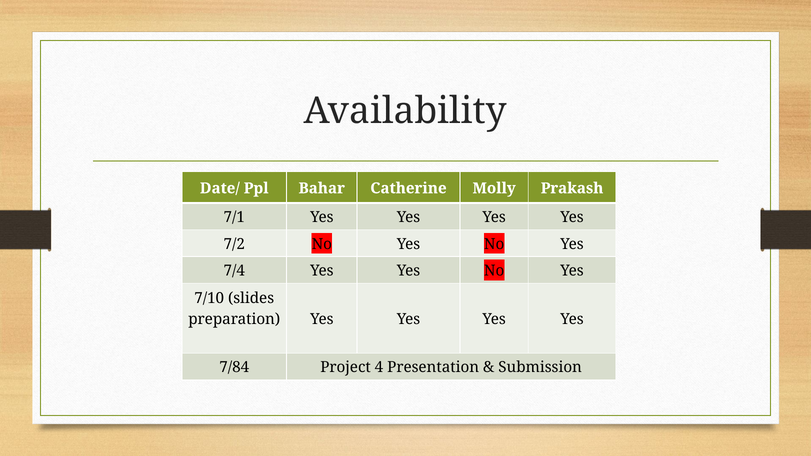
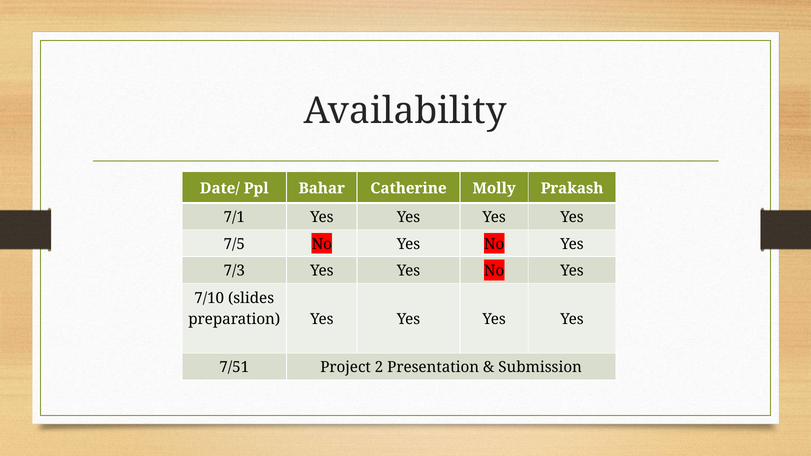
7/2: 7/2 -> 7/5
7/4: 7/4 -> 7/3
7/84: 7/84 -> 7/51
4: 4 -> 2
